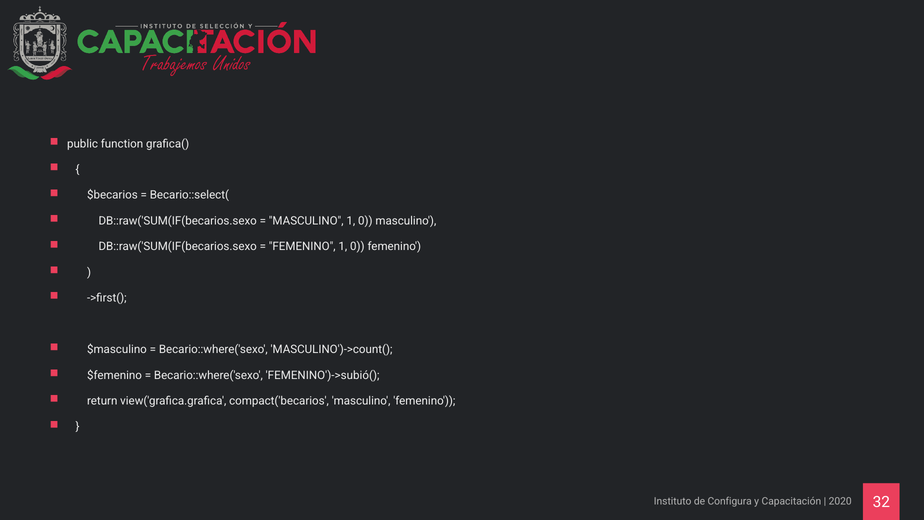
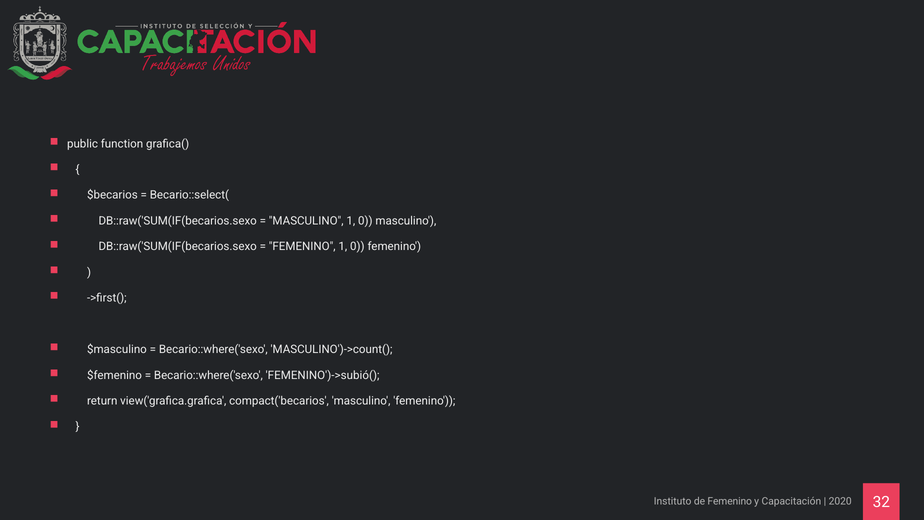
de Configura: Configura -> Femenino
